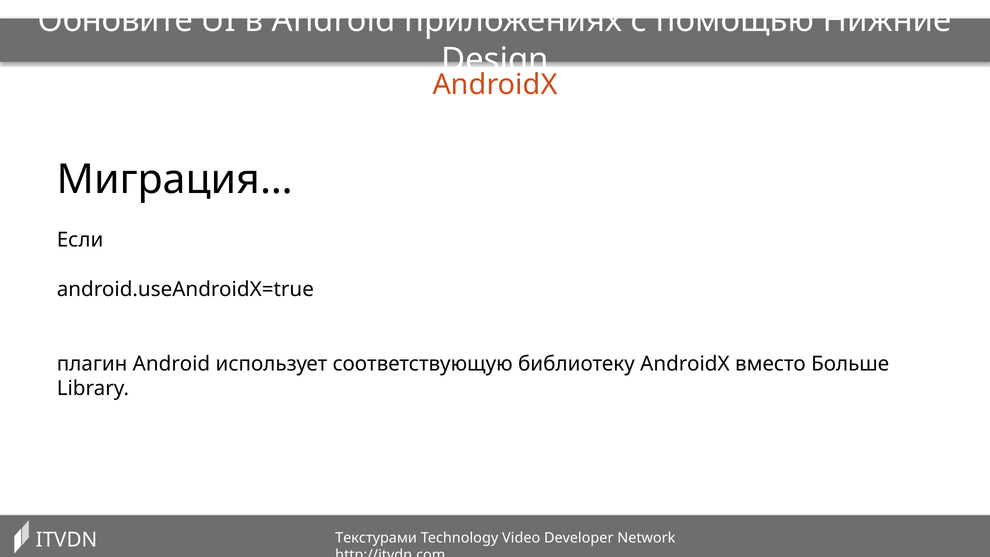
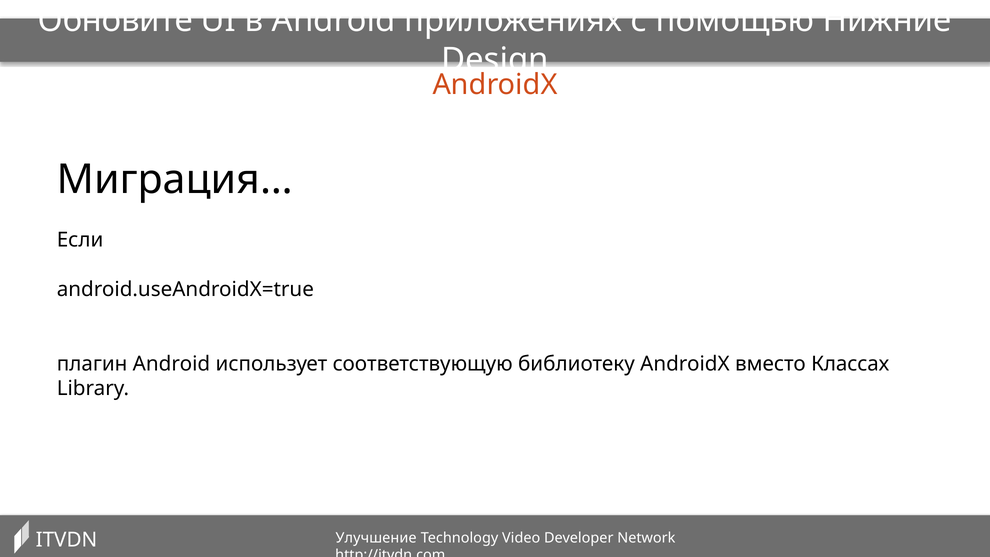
Больше: Больше -> Классах
Текстурами: Текстурами -> Улучшение
